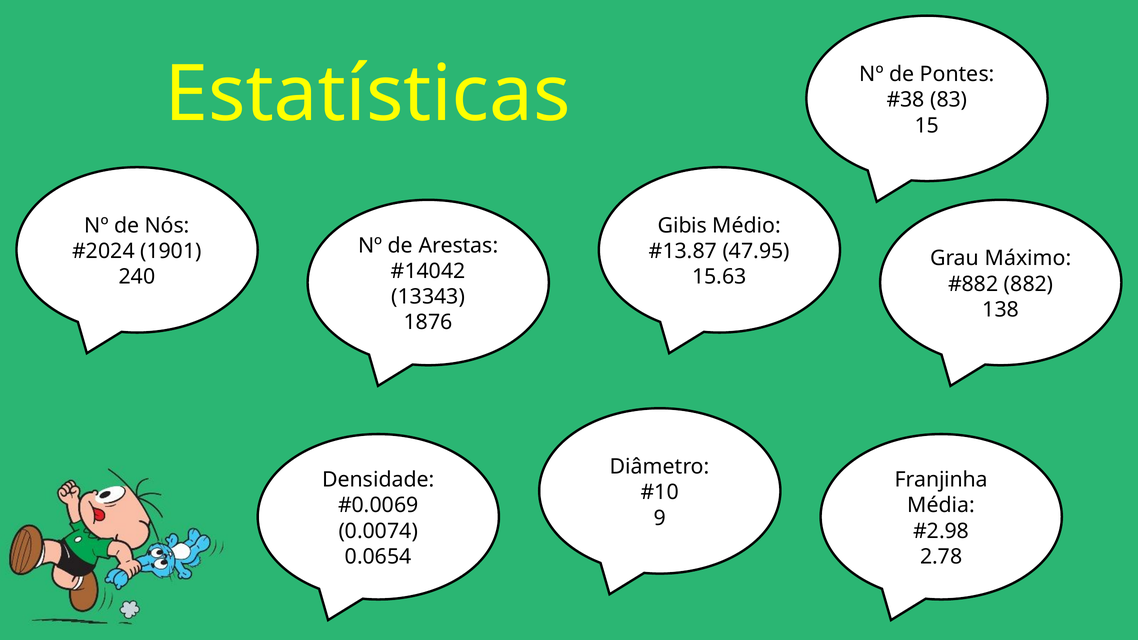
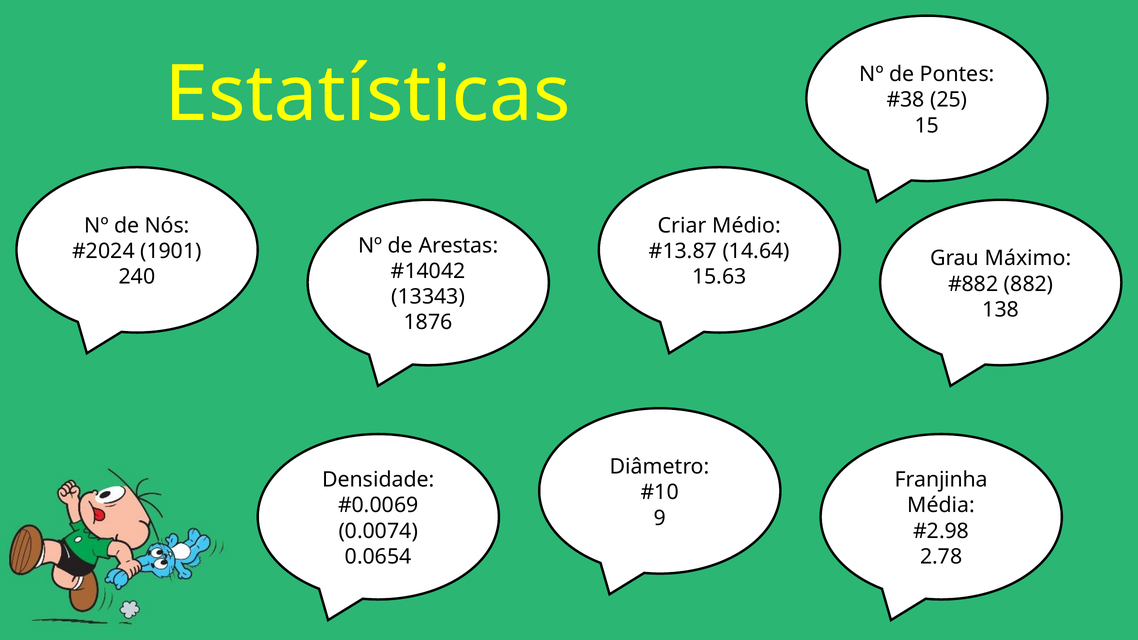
83: 83 -> 25
Gibis: Gibis -> Criar
47.95: 47.95 -> 14.64
